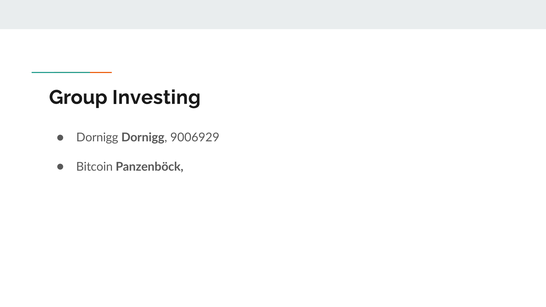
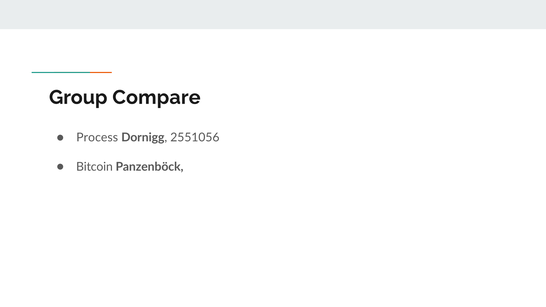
Investing: Investing -> Compare
Dornigg at (97, 138): Dornigg -> Process
9006929: 9006929 -> 2551056
